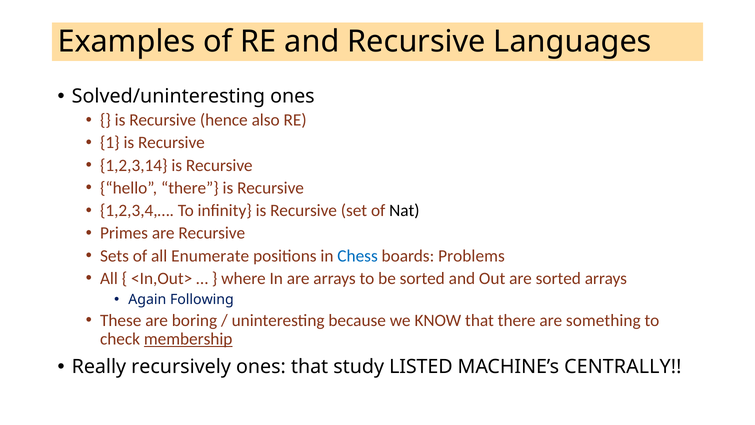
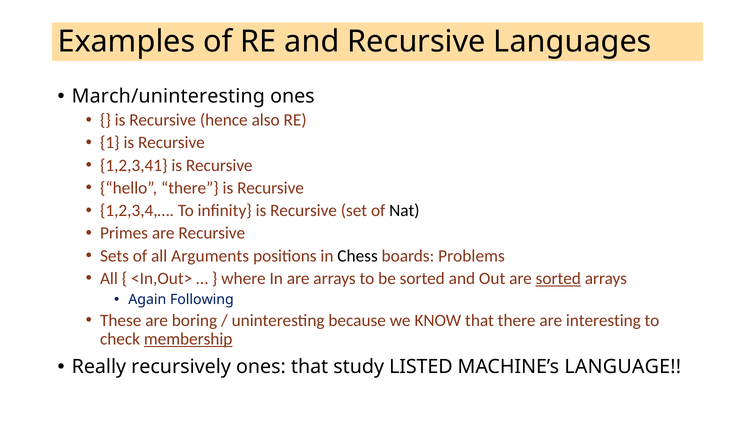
Solved/uninteresting: Solved/uninteresting -> March/uninteresting
1,2,3,14: 1,2,3,14 -> 1,2,3,41
Enumerate: Enumerate -> Arguments
Chess colour: blue -> black
sorted at (558, 278) underline: none -> present
something: something -> interesting
CENTRALLY: CENTRALLY -> LANGUAGE
